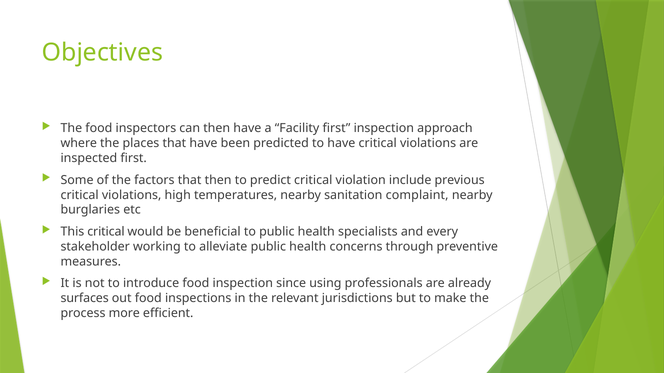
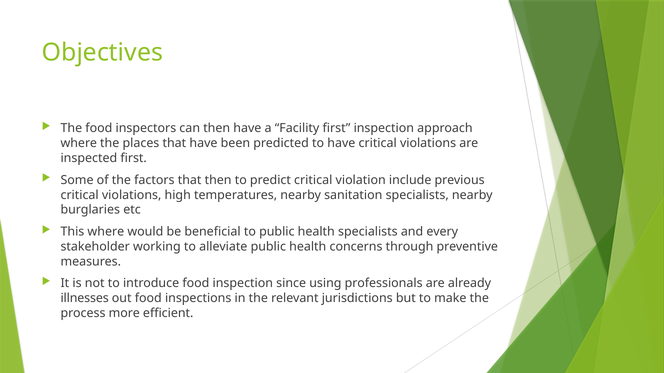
sanitation complaint: complaint -> specialists
This critical: critical -> where
surfaces: surfaces -> illnesses
